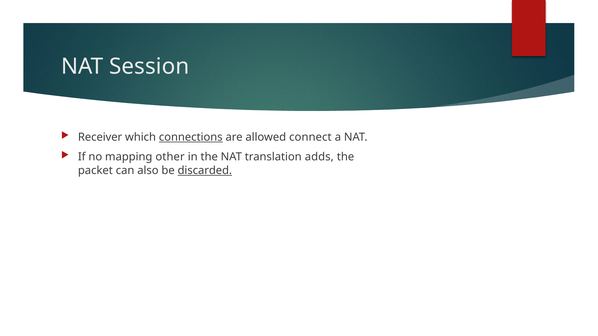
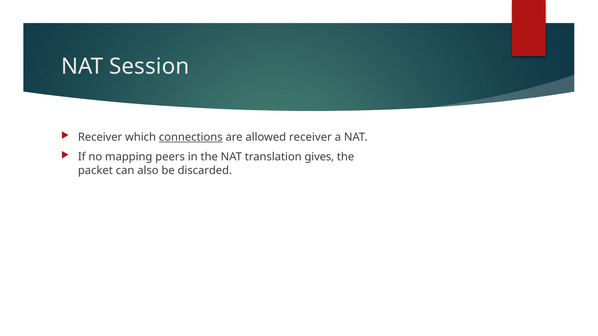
allowed connect: connect -> receiver
other: other -> peers
adds: adds -> gives
discarded underline: present -> none
